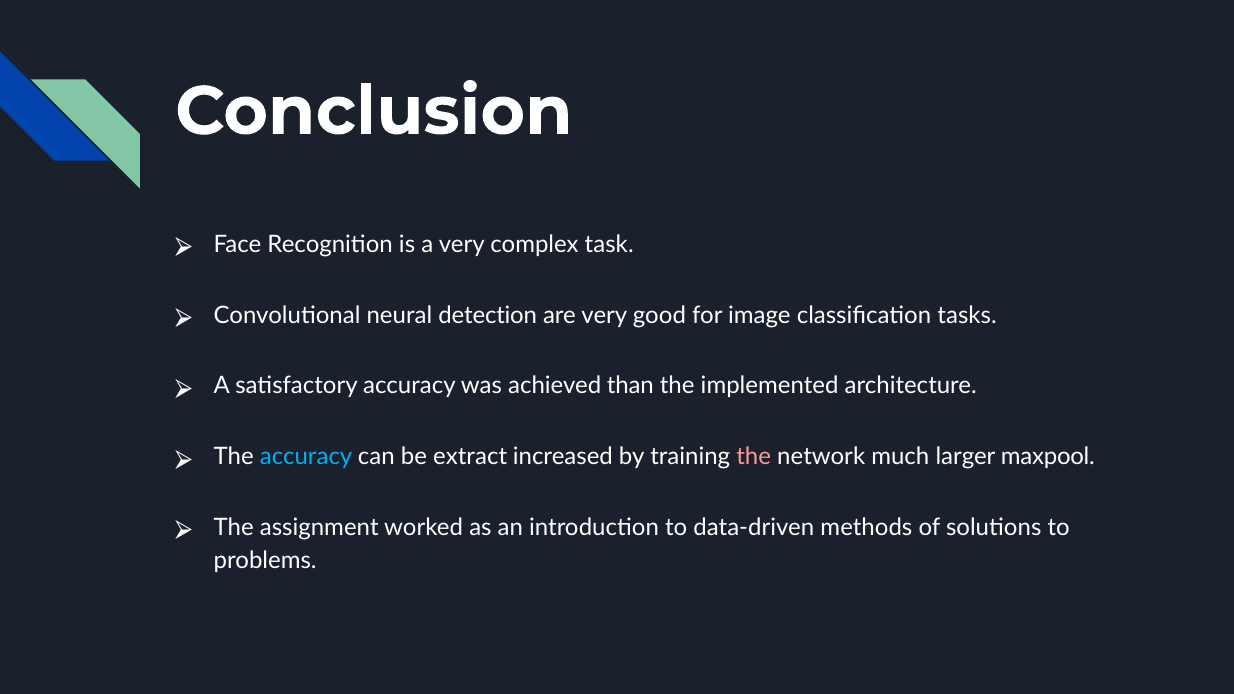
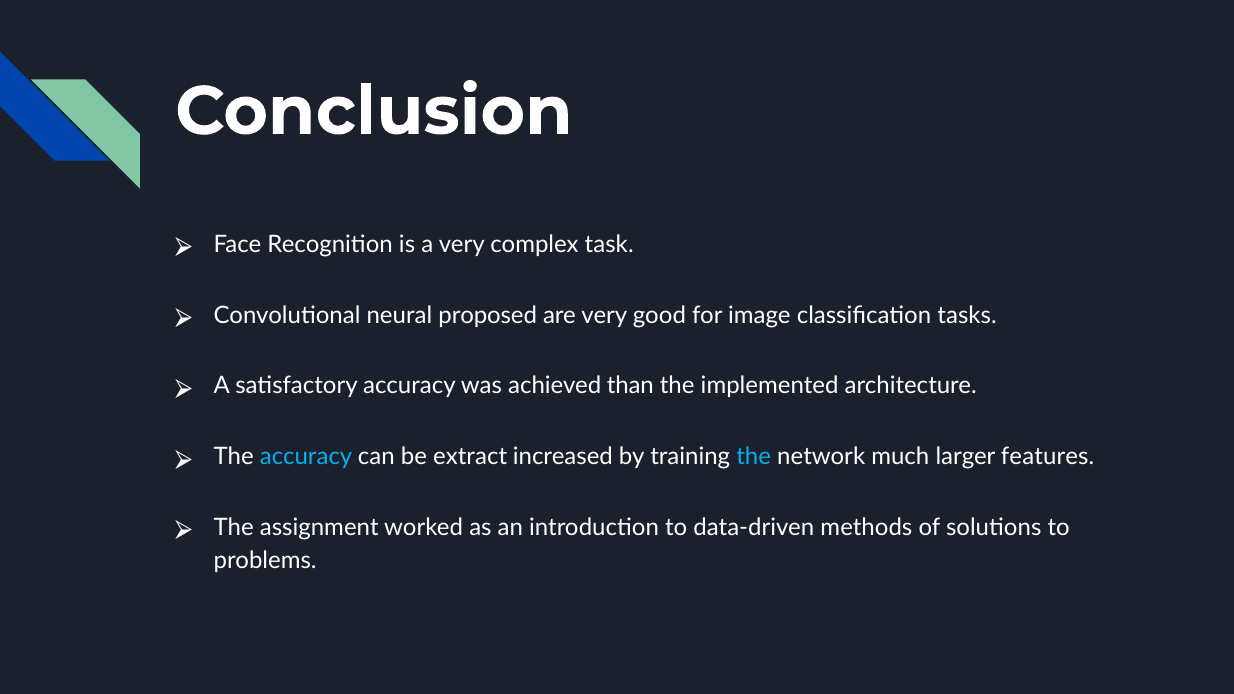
detection: detection -> proposed
the at (754, 457) colour: pink -> light blue
maxpool: maxpool -> features
